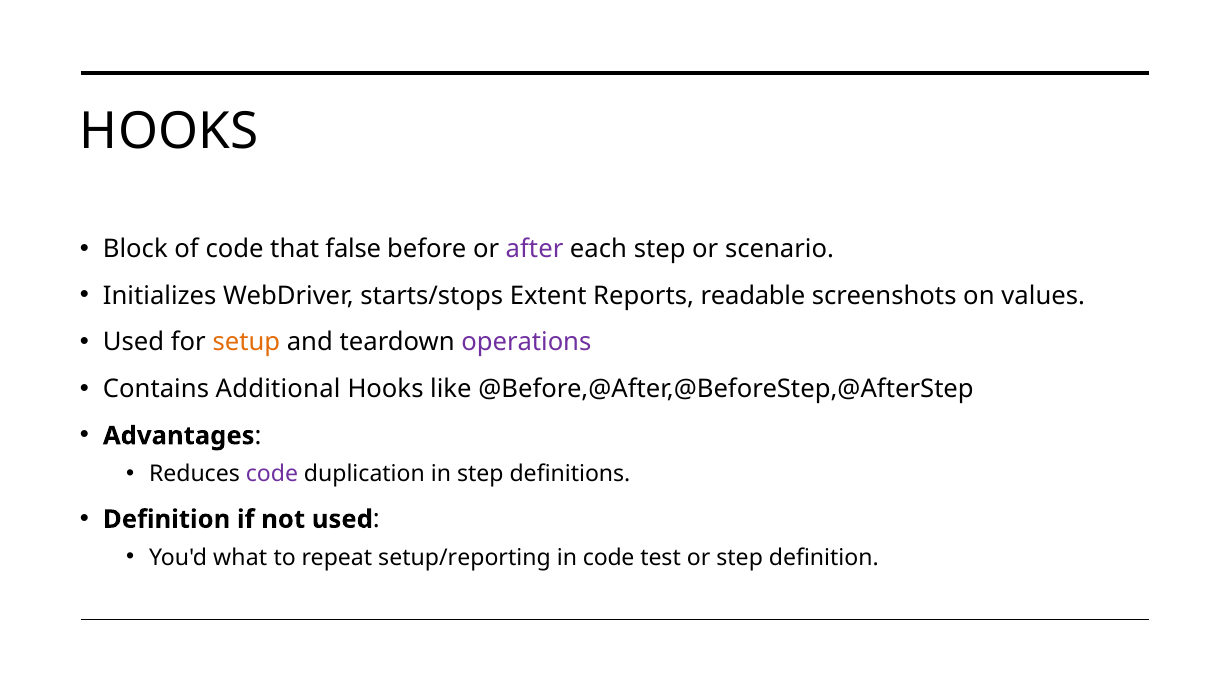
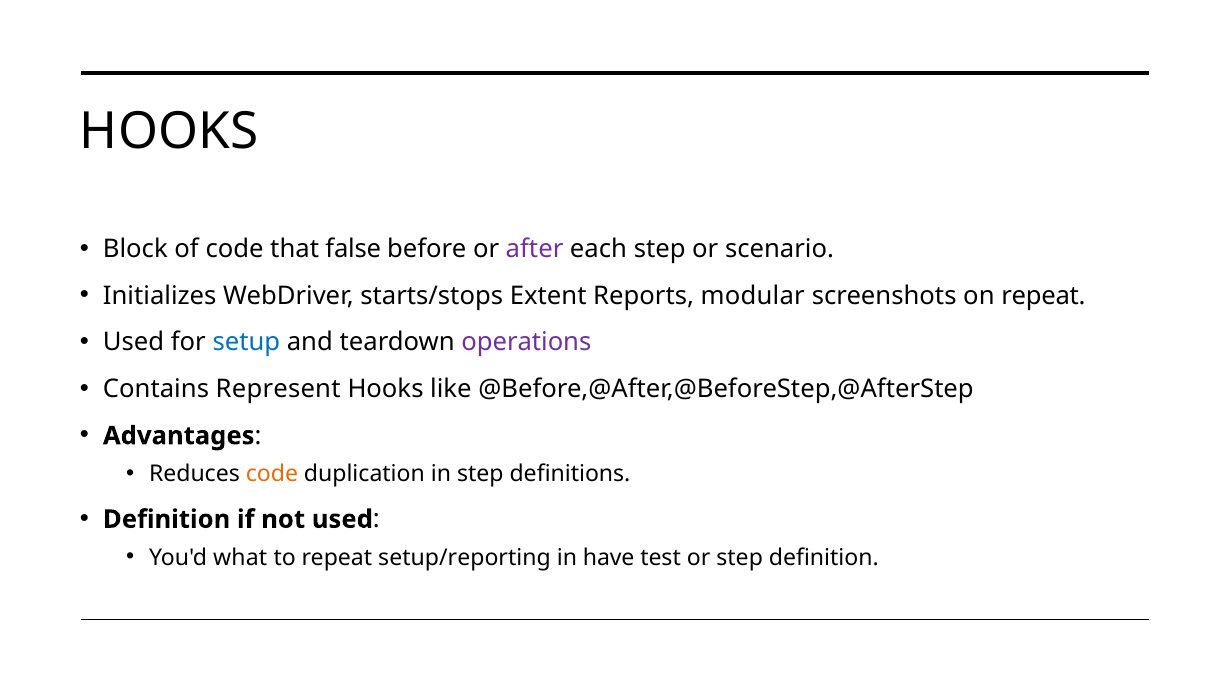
readable: readable -> modular
on values: values -> repeat
setup colour: orange -> blue
Additional: Additional -> Represent
code at (272, 474) colour: purple -> orange
in code: code -> have
